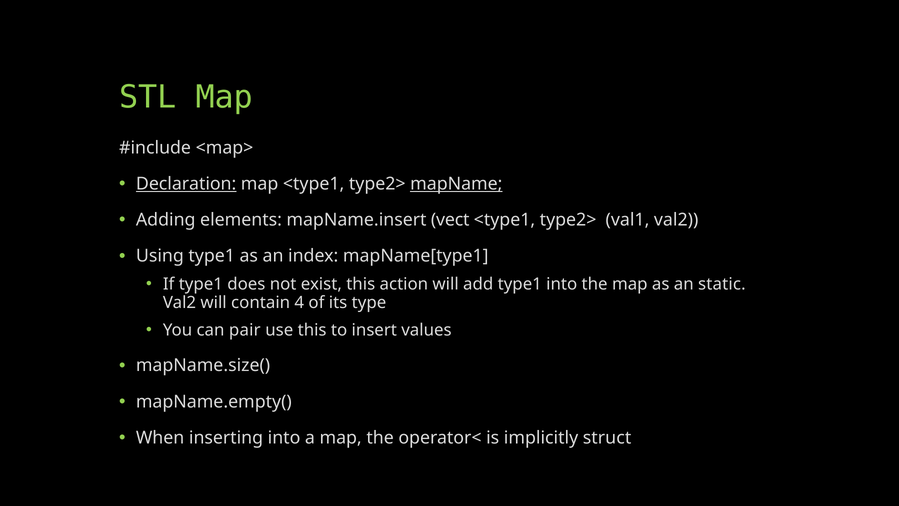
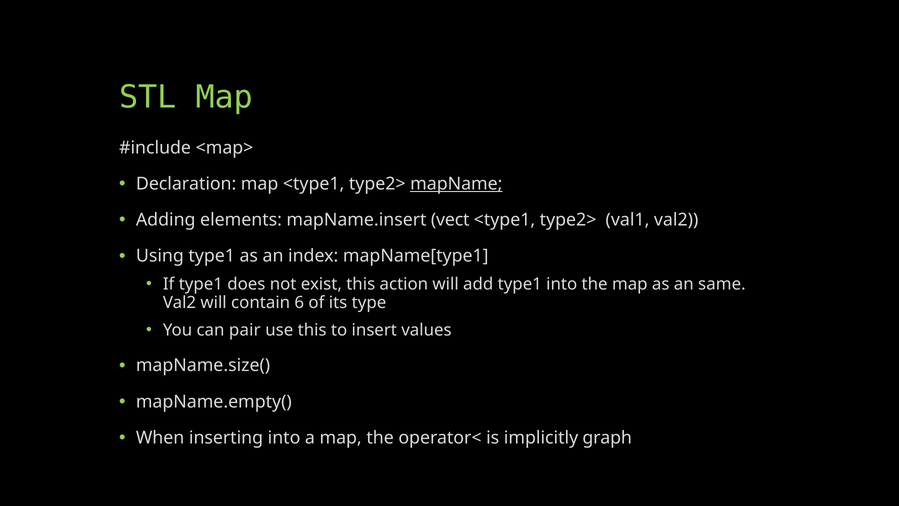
Declaration underline: present -> none
static: static -> same
4: 4 -> 6
struct: struct -> graph
